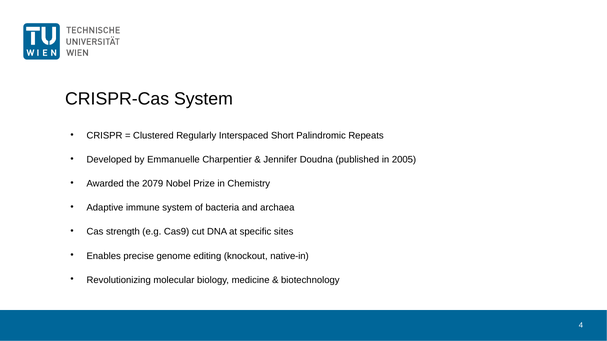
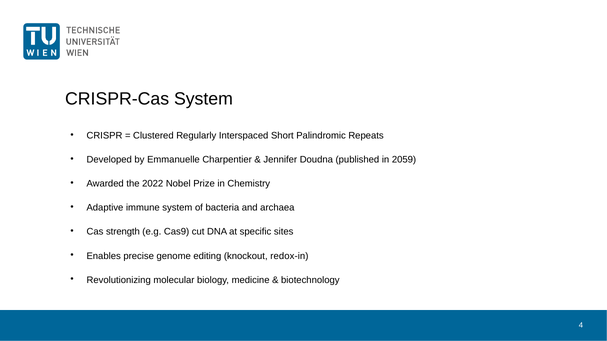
2005: 2005 -> 2059
2079: 2079 -> 2022
native-in: native-in -> redox-in
